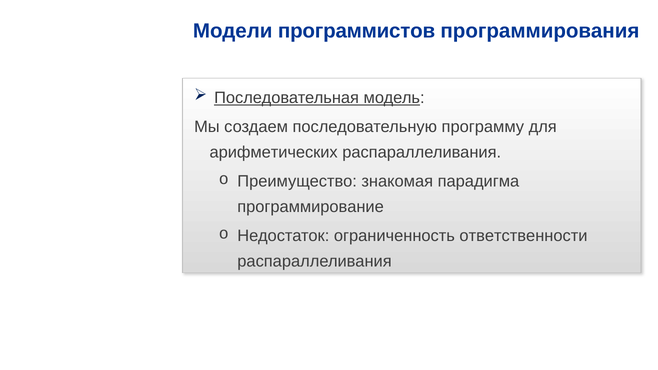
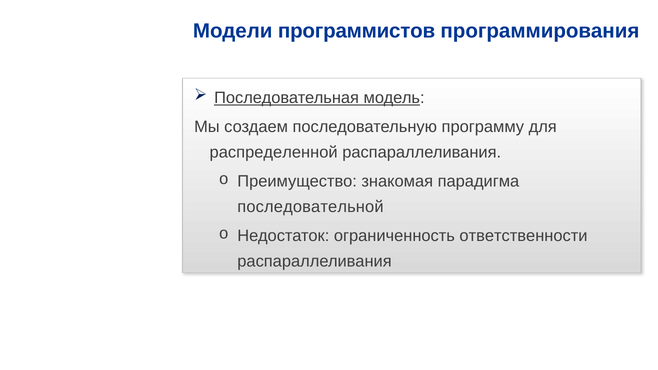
арифметических: арифметических -> распределенной
программирование: программирование -> последовательной
